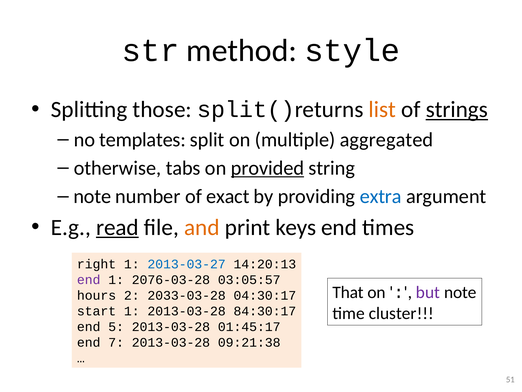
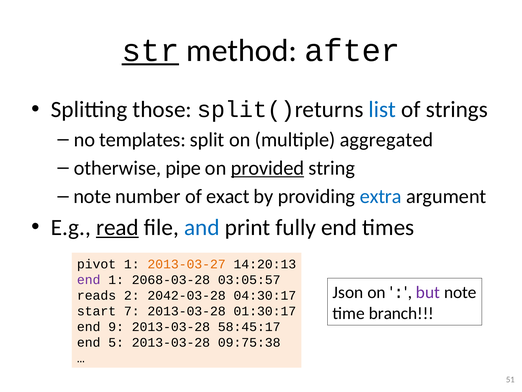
str underline: none -> present
style: style -> after
list colour: orange -> blue
strings underline: present -> none
tabs: tabs -> pipe
and colour: orange -> blue
keys: keys -> fully
right: right -> pivot
2013-03-27 colour: blue -> orange
2076-03-28: 2076-03-28 -> 2068-03-28
That: That -> Json
hours: hours -> reads
2033-03-28: 2033-03-28 -> 2042-03-28
start 1: 1 -> 7
84:30:17: 84:30:17 -> 01:30:17
cluster: cluster -> branch
5: 5 -> 9
01:45:17: 01:45:17 -> 58:45:17
7: 7 -> 5
09:21:38: 09:21:38 -> 09:75:38
